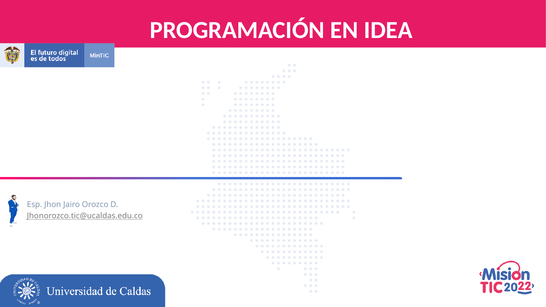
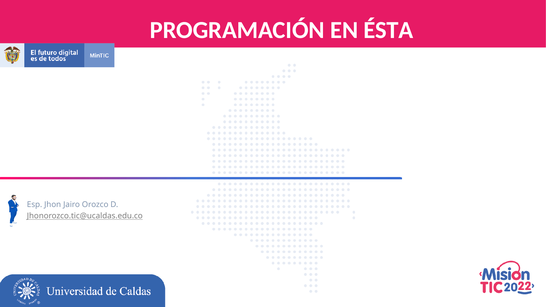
IDEA: IDEA -> ÉSTA
